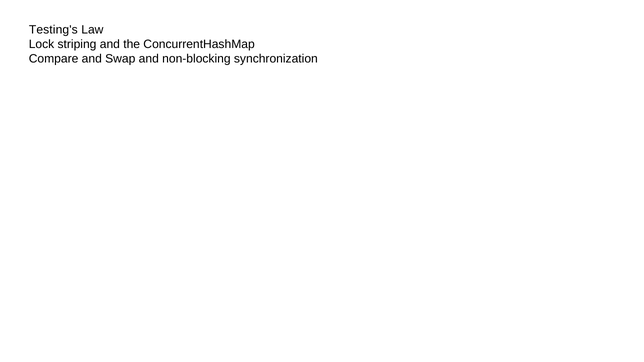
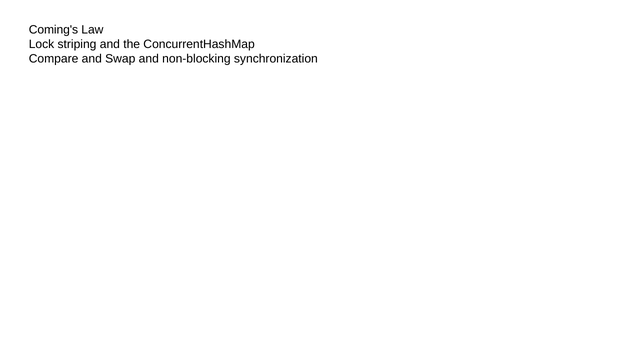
Testing's: Testing's -> Coming's
